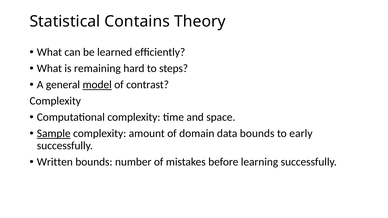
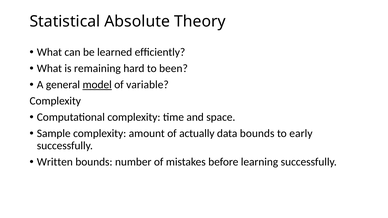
Contains: Contains -> Absolute
steps: steps -> been
contrast: contrast -> variable
Sample underline: present -> none
domain: domain -> actually
